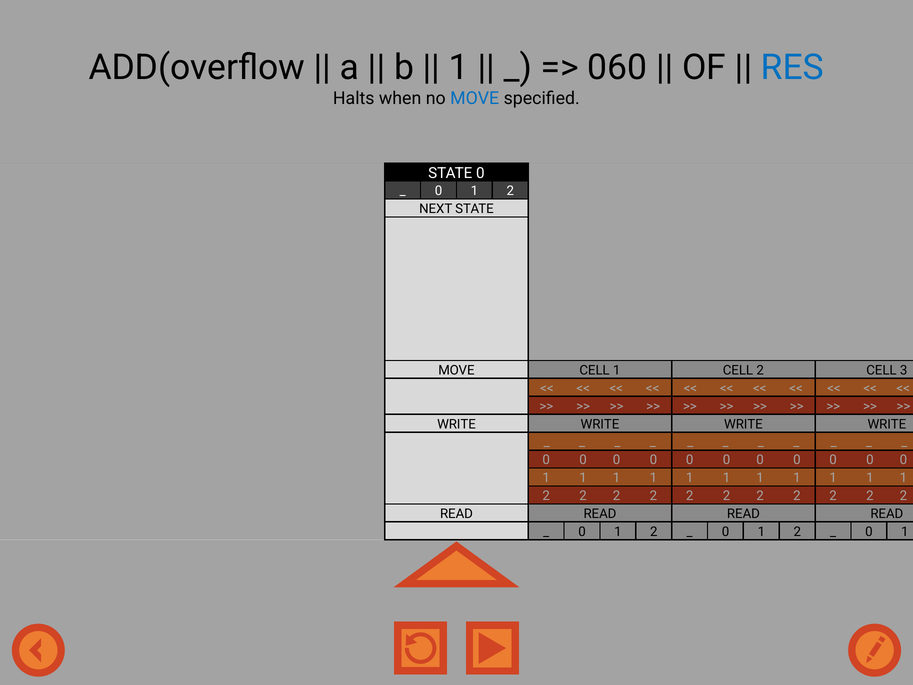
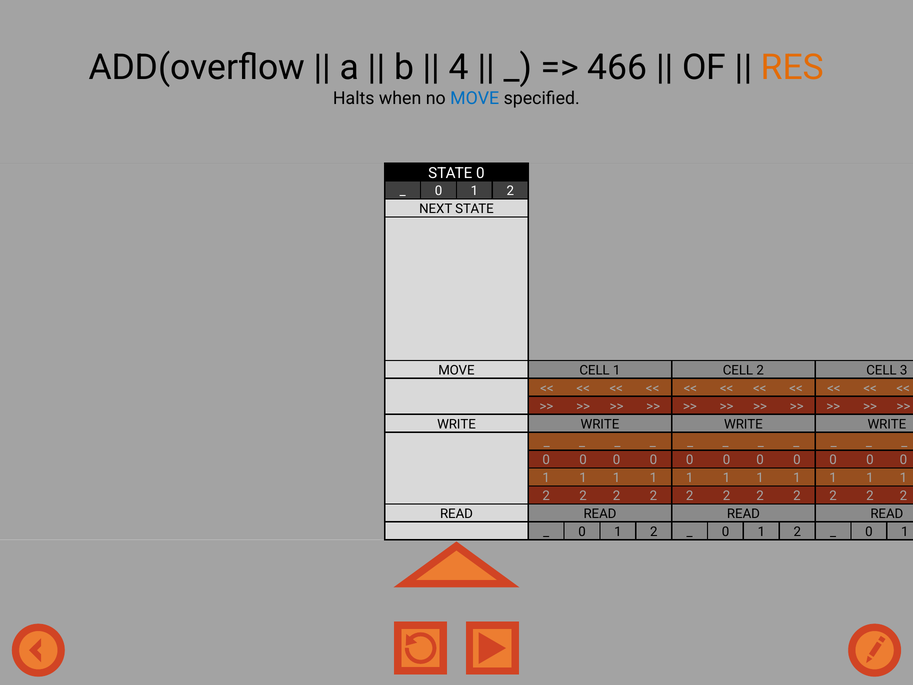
1 at (459, 67): 1 -> 4
060: 060 -> 466
RES colour: blue -> orange
